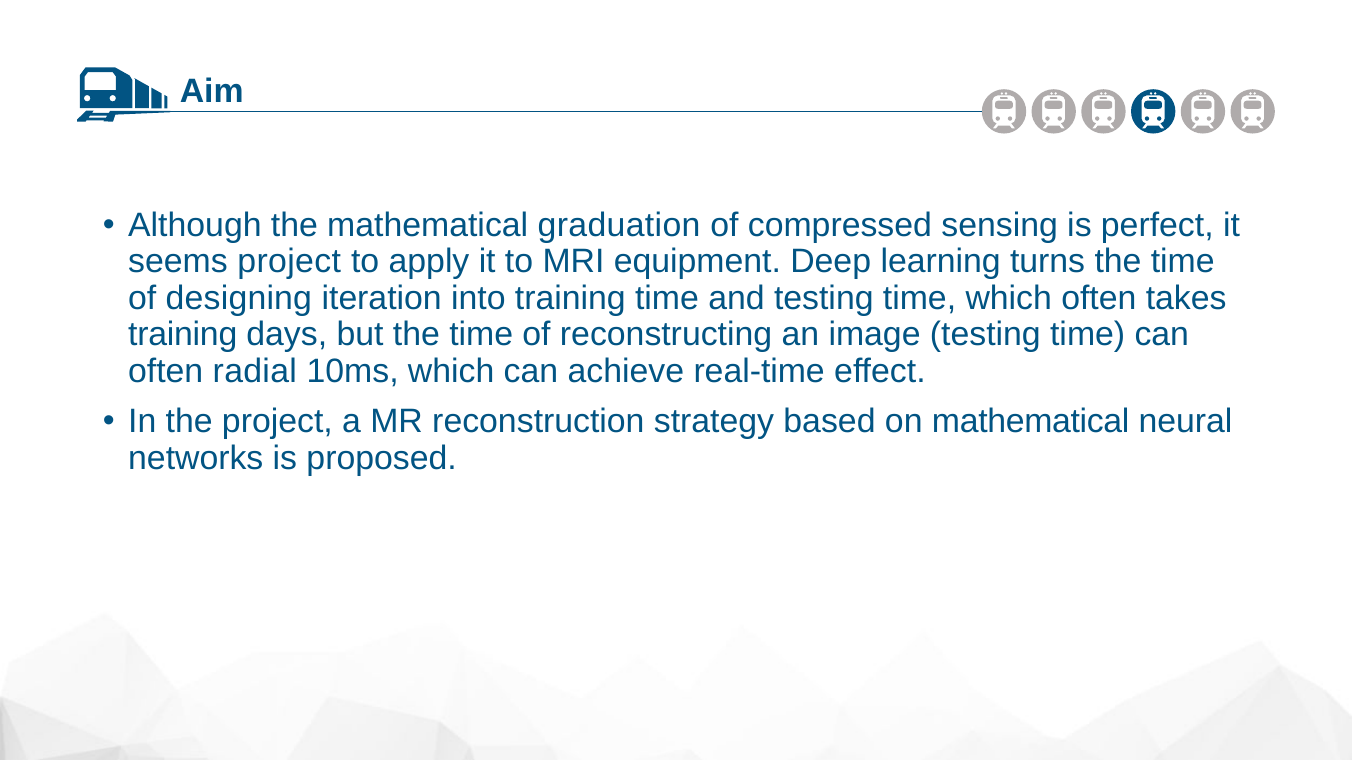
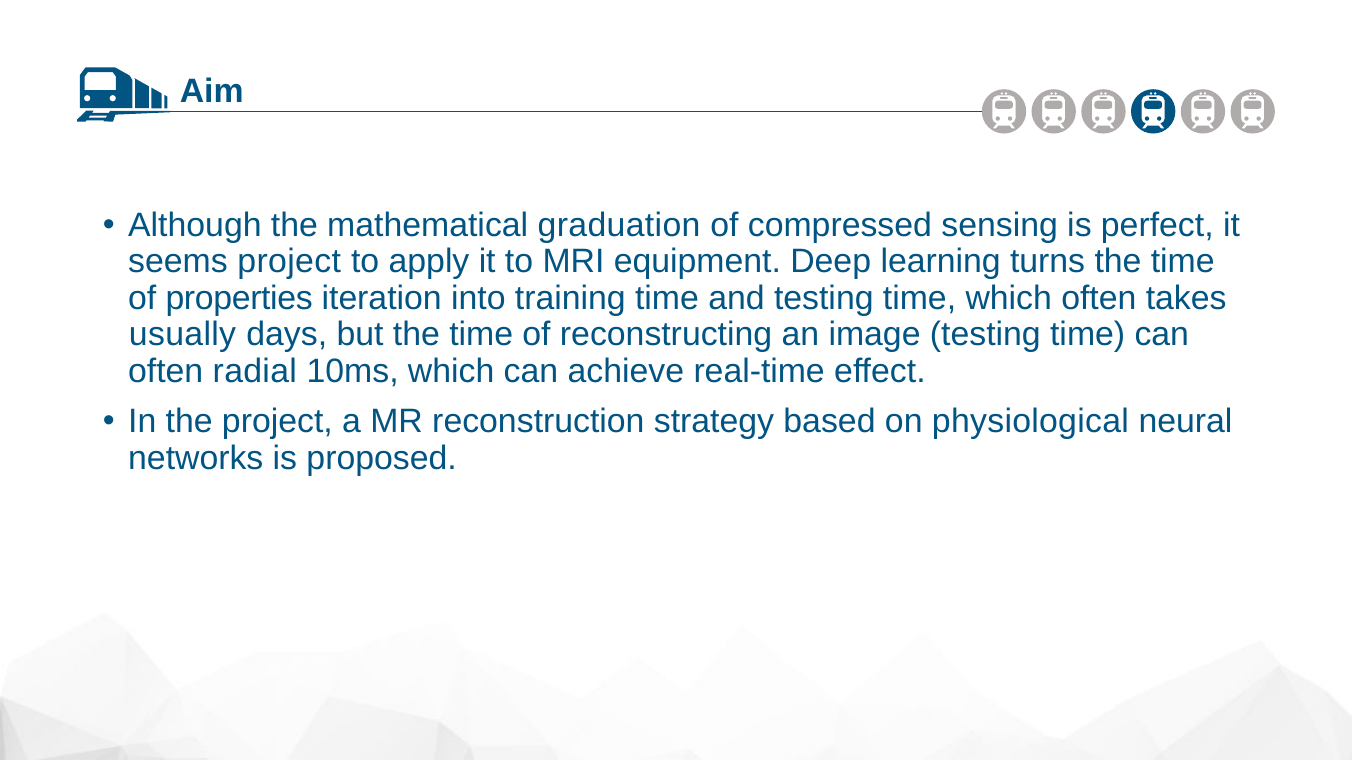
designing: designing -> properties
training at (183, 335): training -> usually
on mathematical: mathematical -> physiological
